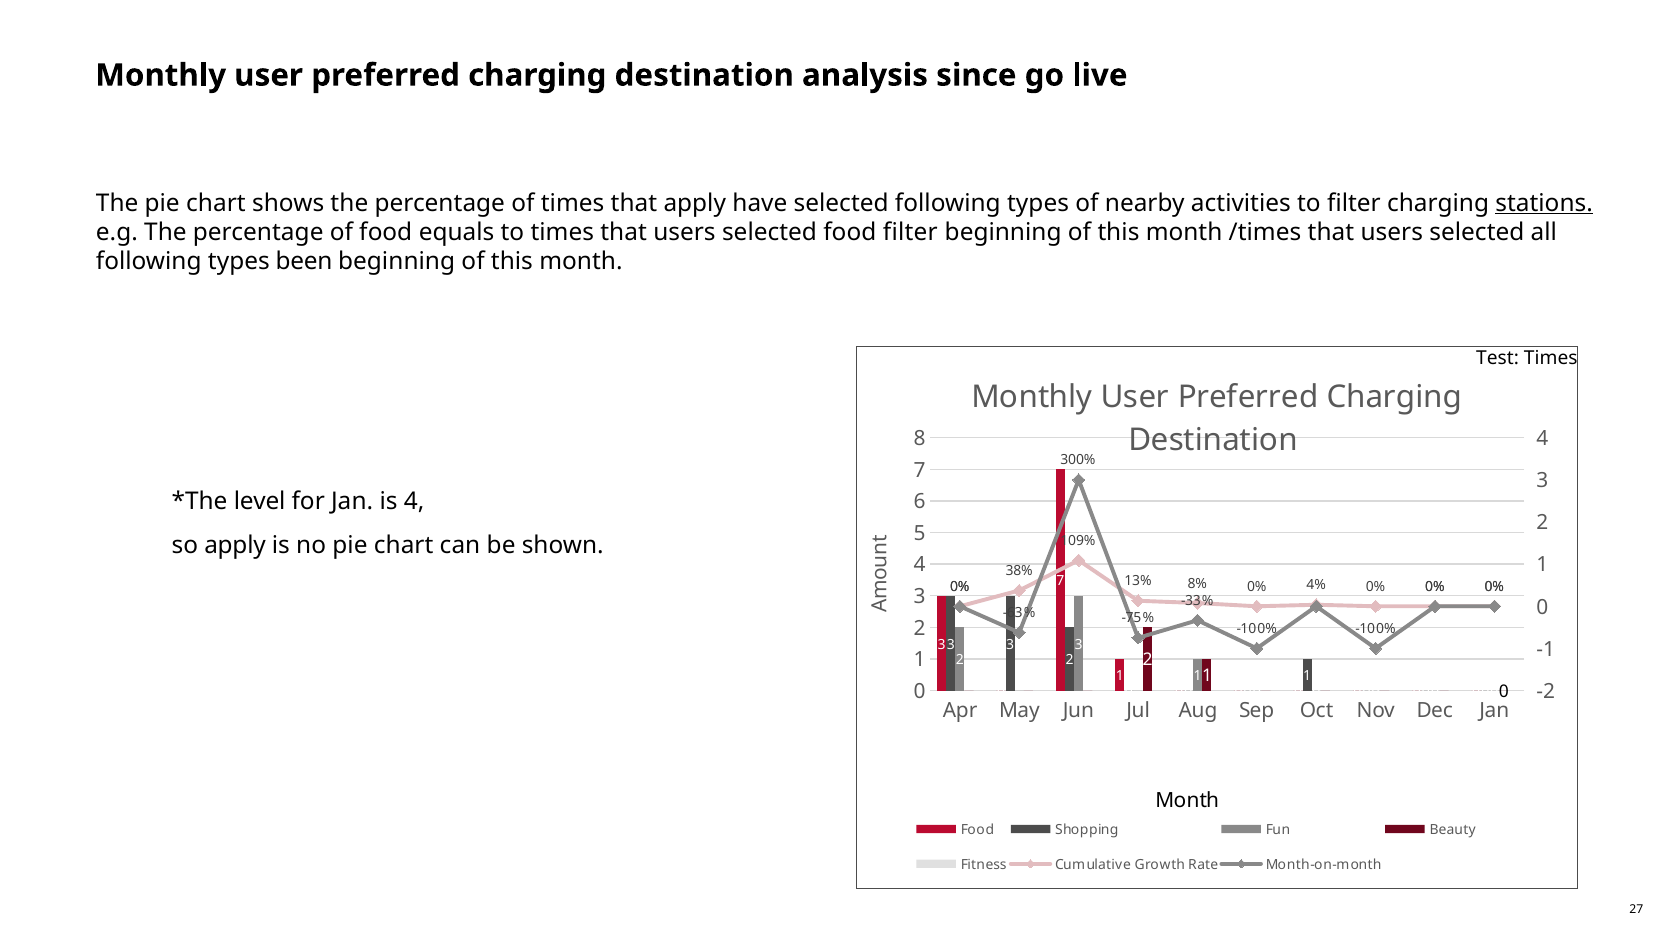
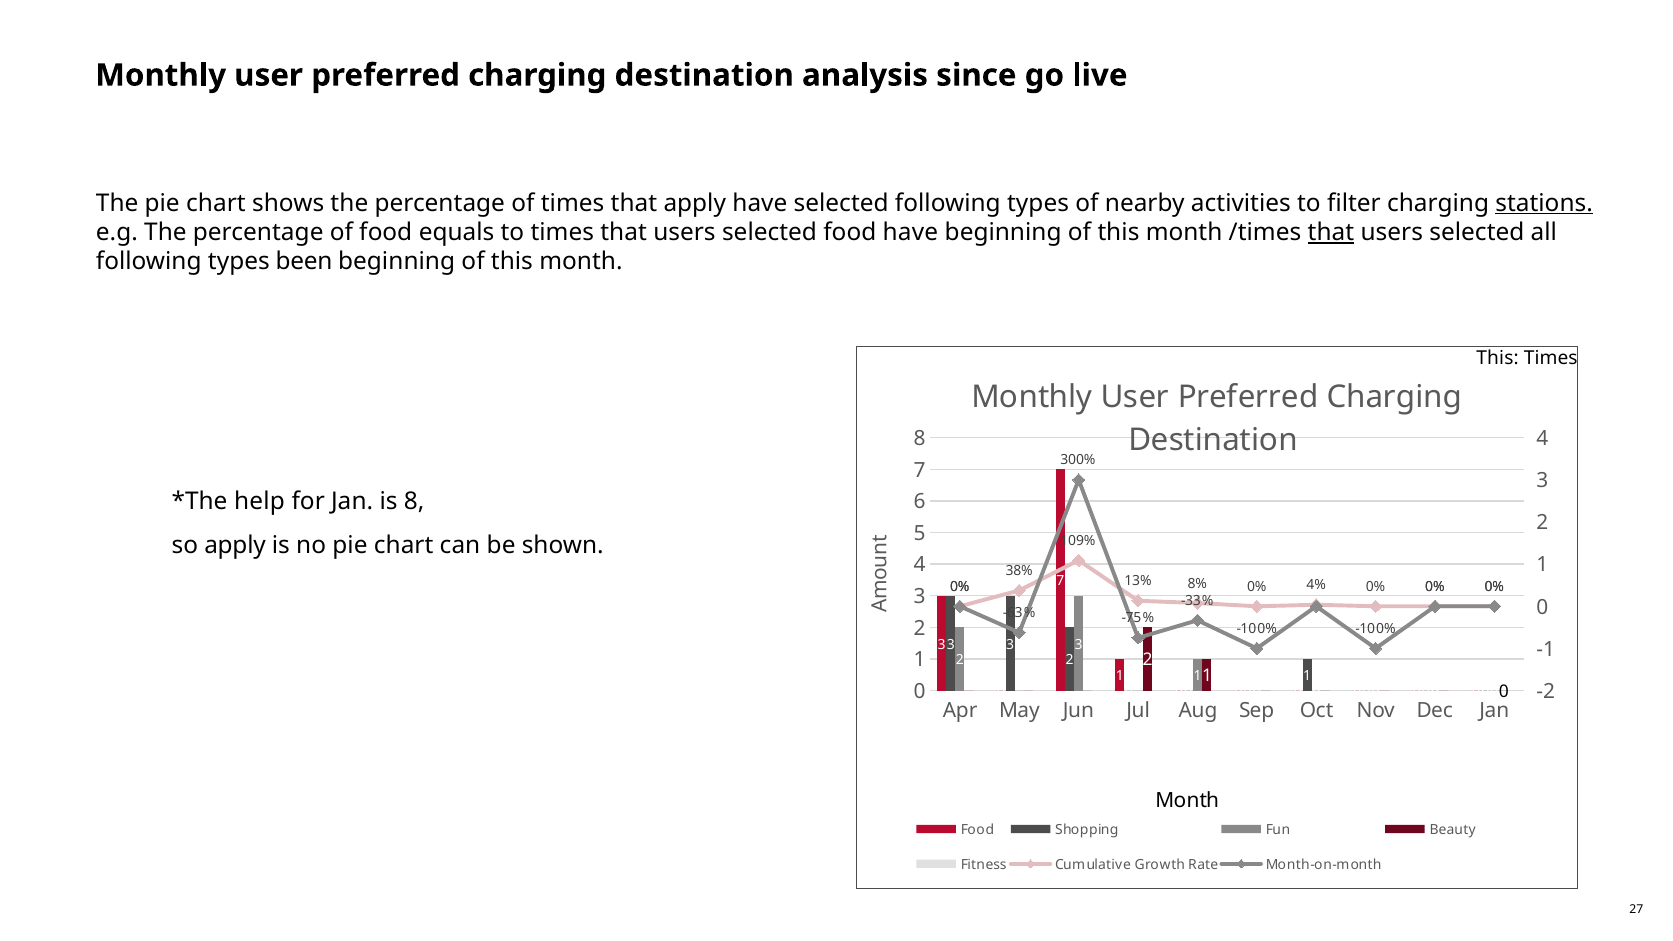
food filter: filter -> have
that at (1331, 232) underline: none -> present
Test at (1498, 358): Test -> This
level: level -> help
is 4: 4 -> 8
